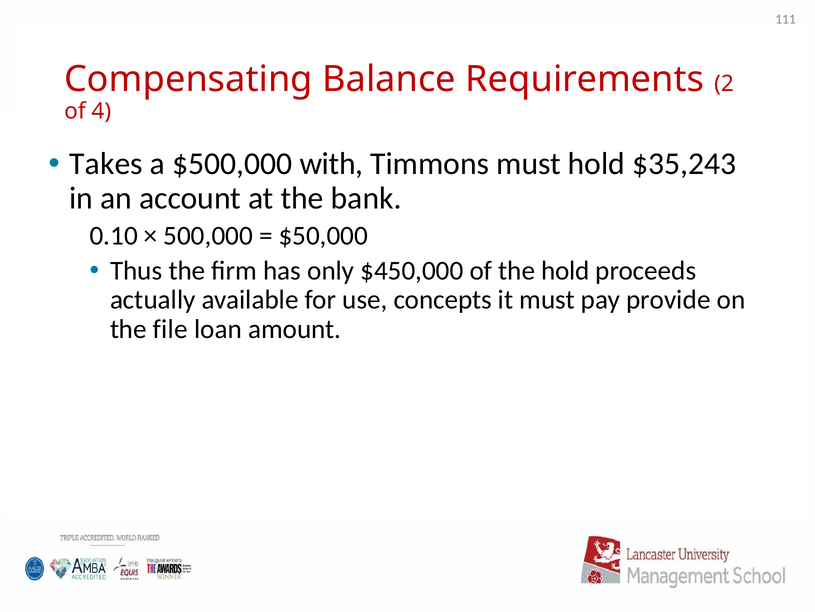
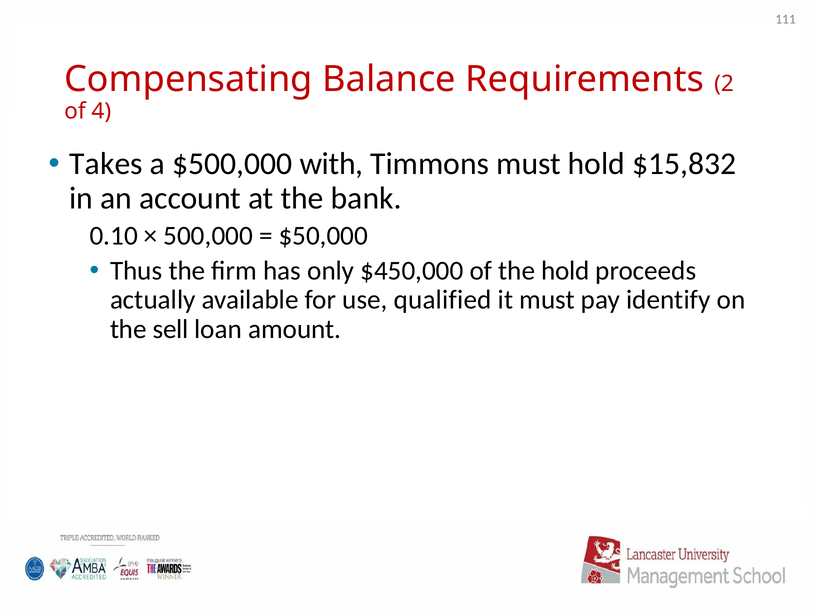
$35,243: $35,243 -> $15,832
concepts: concepts -> qualified
provide: provide -> identify
file: file -> sell
